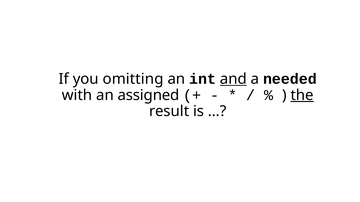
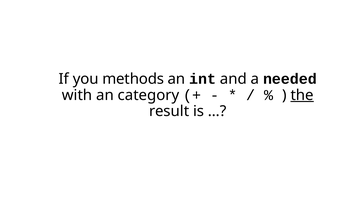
omitting: omitting -> methods
and underline: present -> none
assigned: assigned -> category
